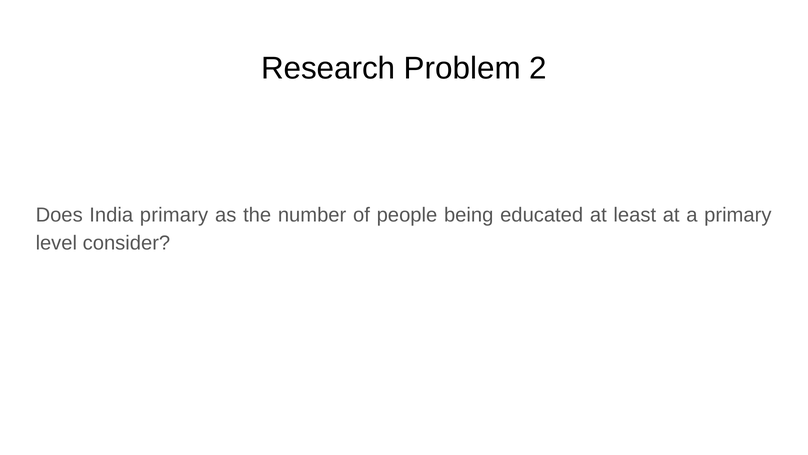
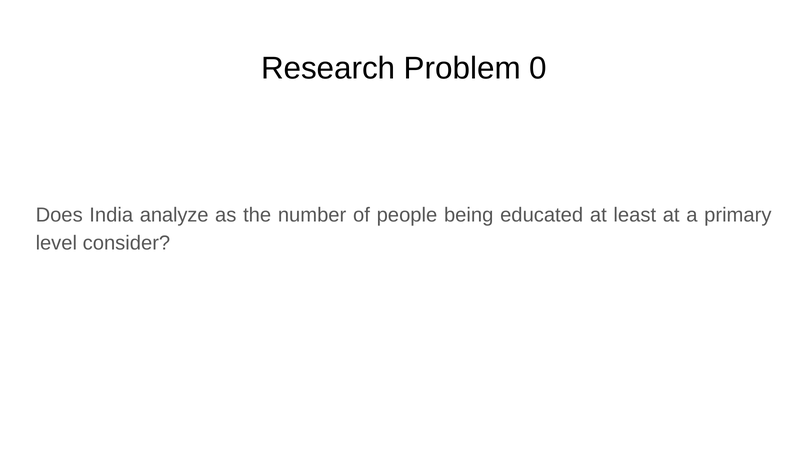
2: 2 -> 0
India primary: primary -> analyze
